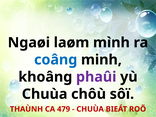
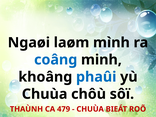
phaûi colour: purple -> blue
